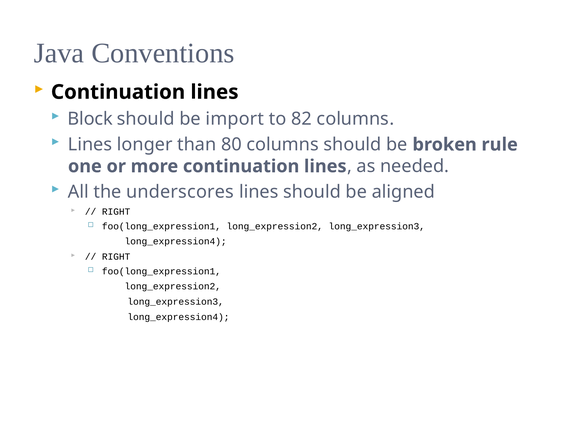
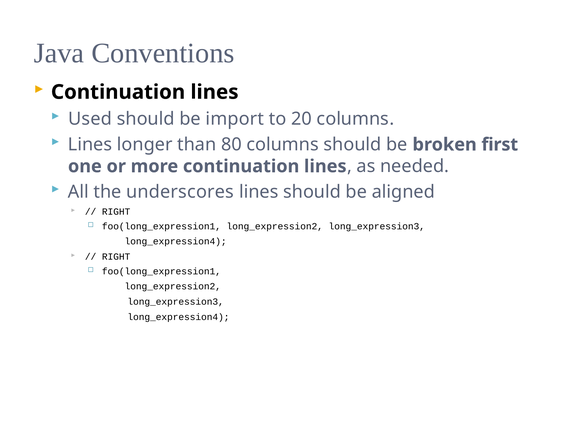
Block: Block -> Used
82: 82 -> 20
rule: rule -> first
